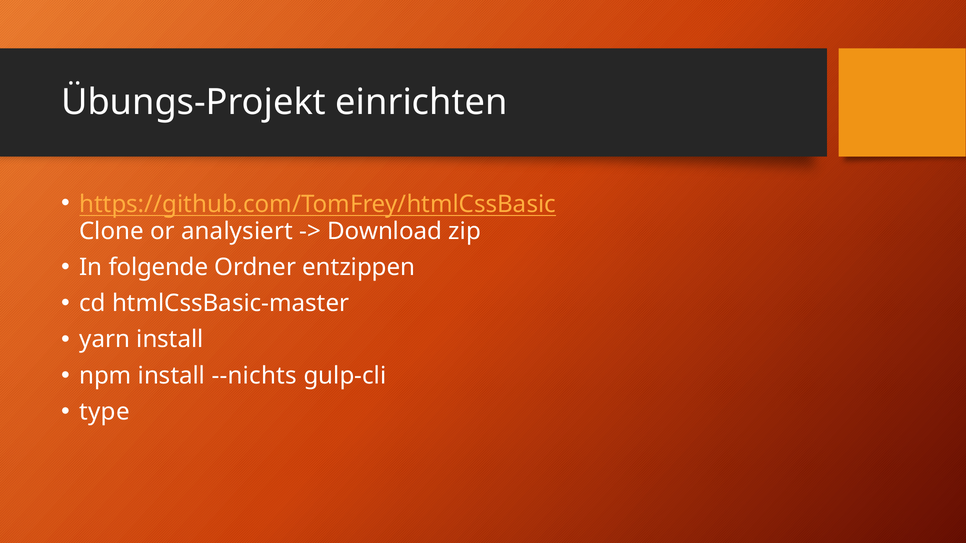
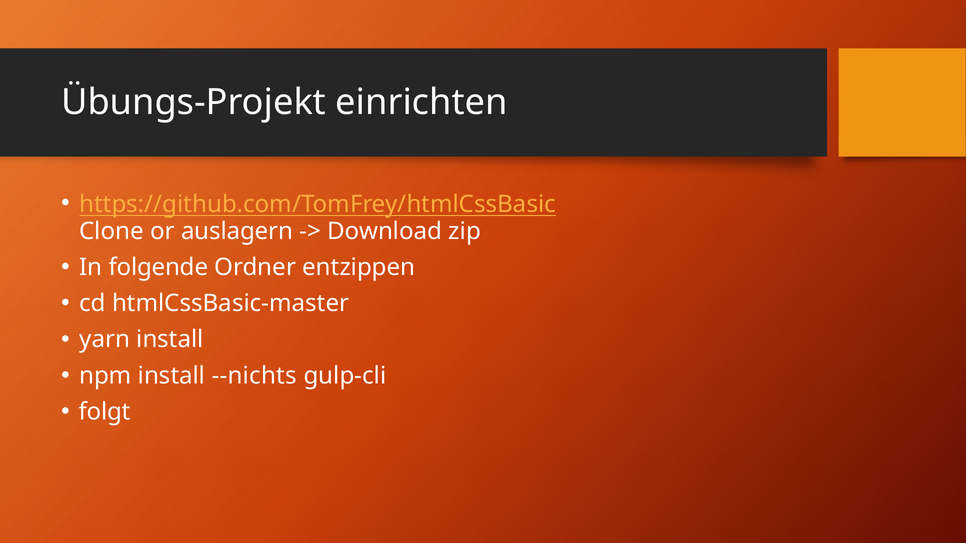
analysiert: analysiert -> auslagern
type: type -> folgt
